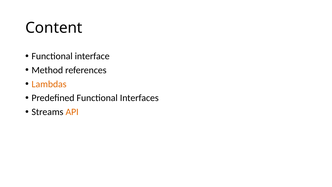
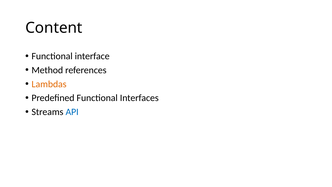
API colour: orange -> blue
